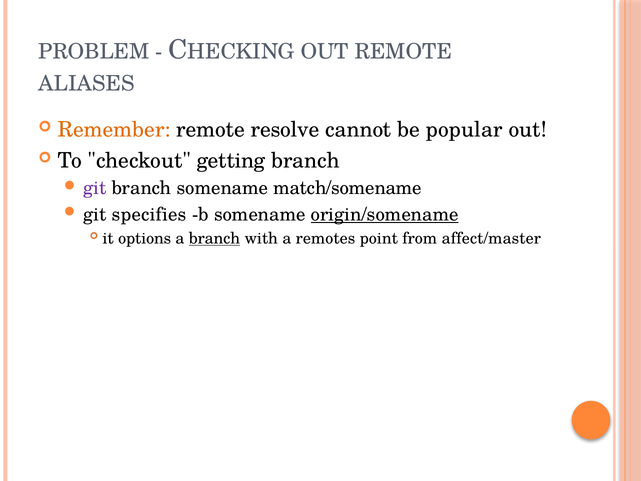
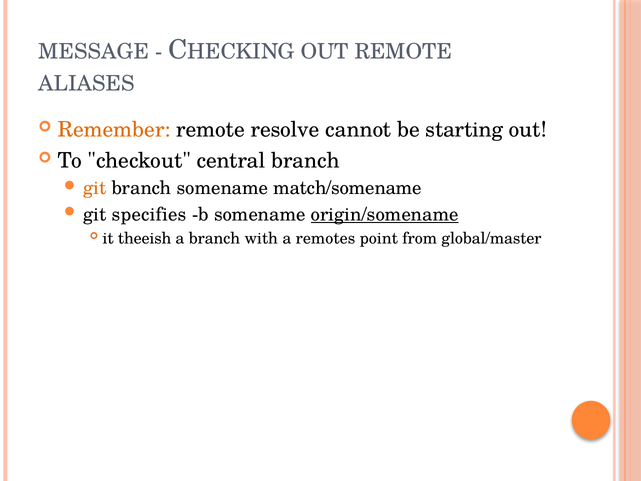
PROBLEM: PROBLEM -> MESSAGE
popular: popular -> starting
getting: getting -> central
git at (95, 188) colour: purple -> orange
options: options -> theeish
branch at (214, 238) underline: present -> none
affect/master: affect/master -> global/master
